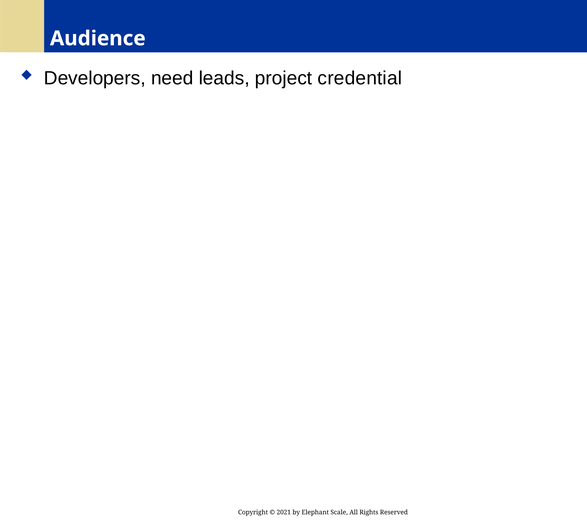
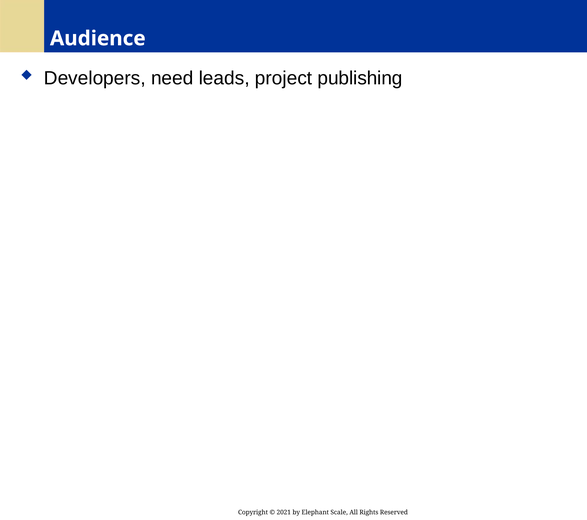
credential: credential -> publishing
